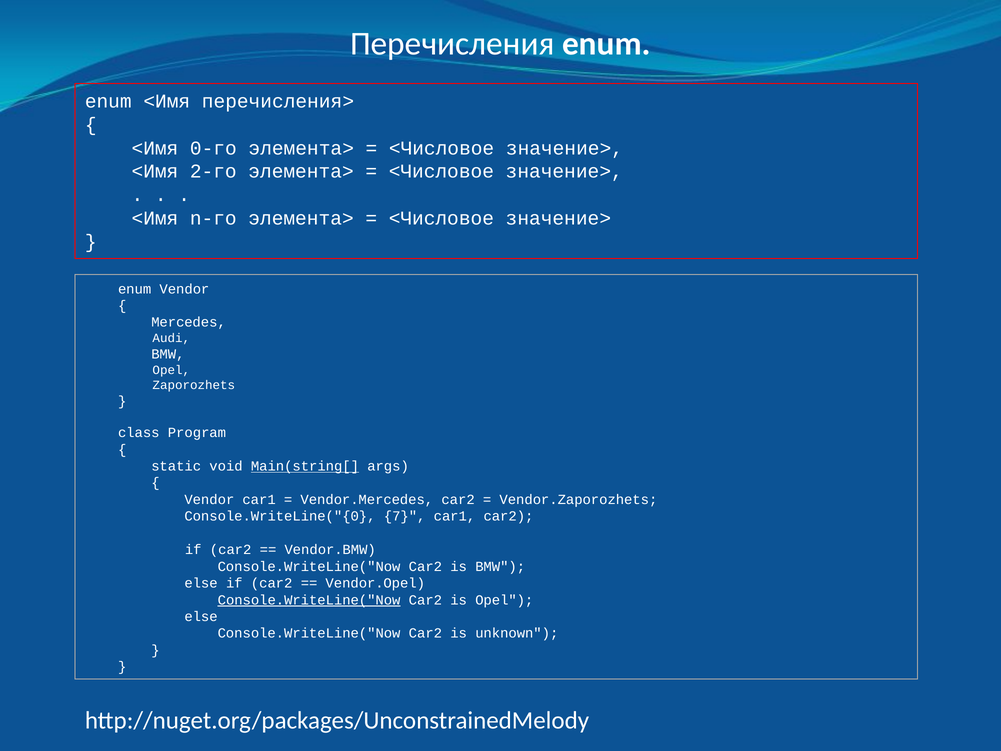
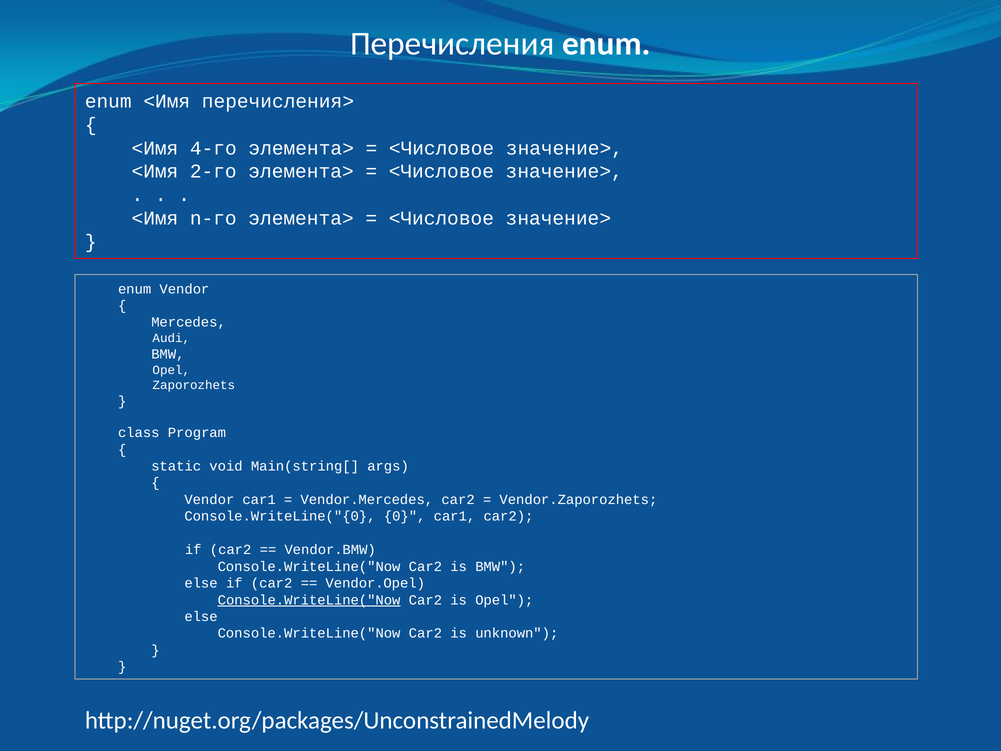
0-го: 0-го -> 4-го
Main(string[ underline: present -> none
7: 7 -> 0
